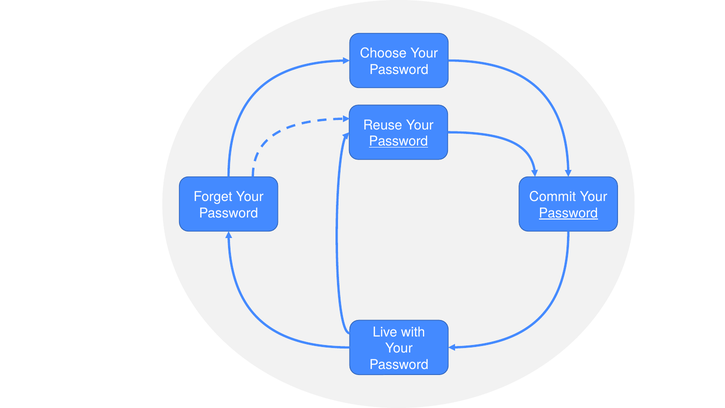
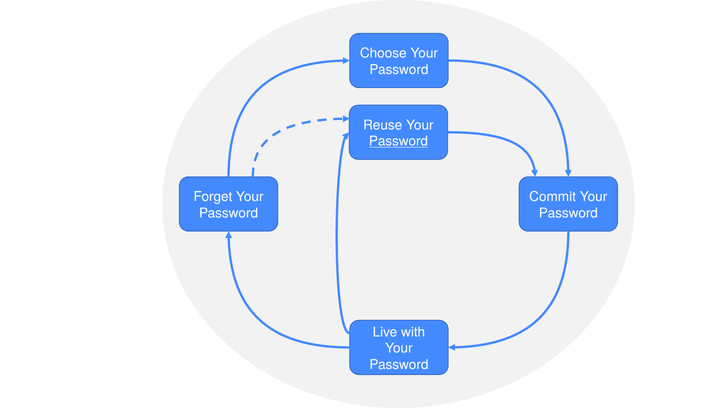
Password at (568, 213) underline: present -> none
